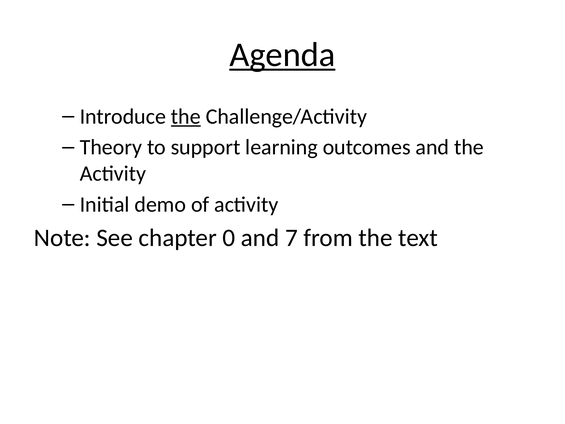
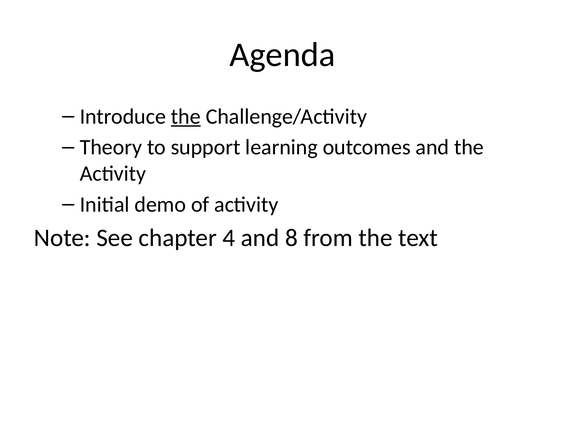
Agenda underline: present -> none
0: 0 -> 4
7: 7 -> 8
